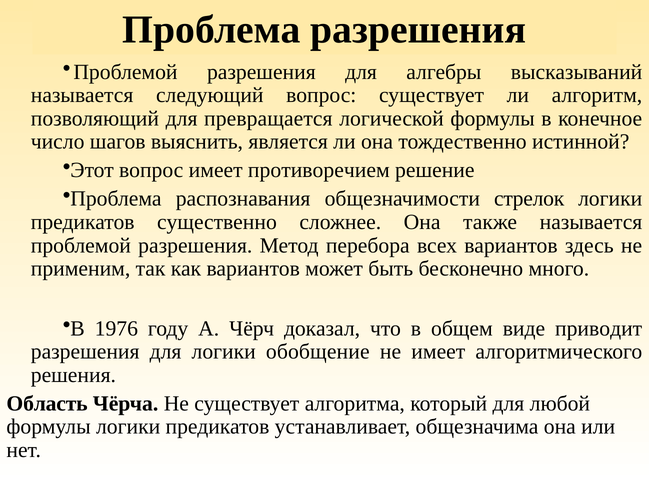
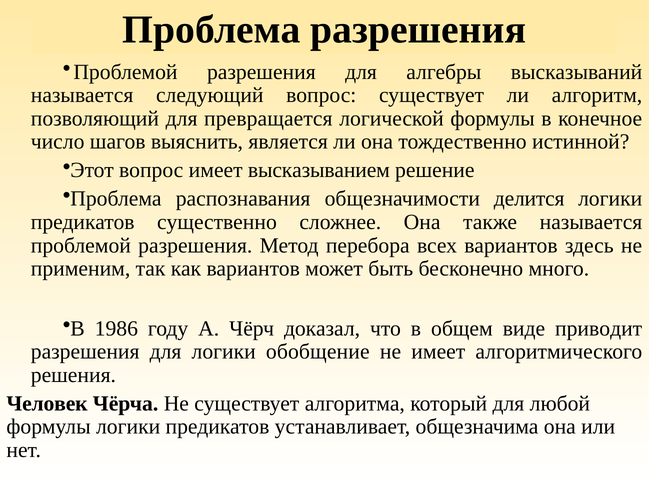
противоречием: противоречием -> высказыванием
стрелок: стрелок -> делится
1976: 1976 -> 1986
Область: Область -> Человек
